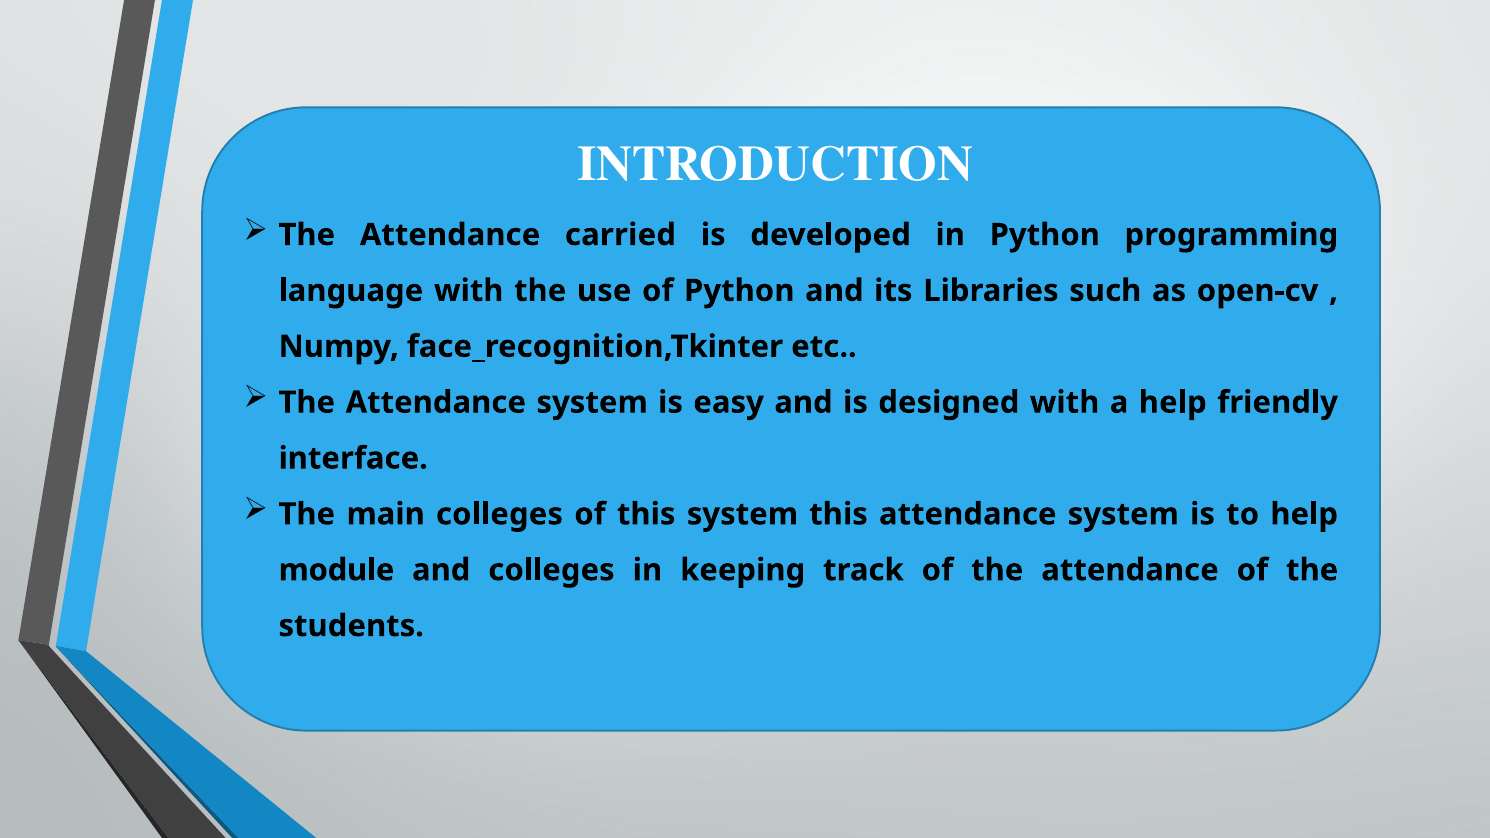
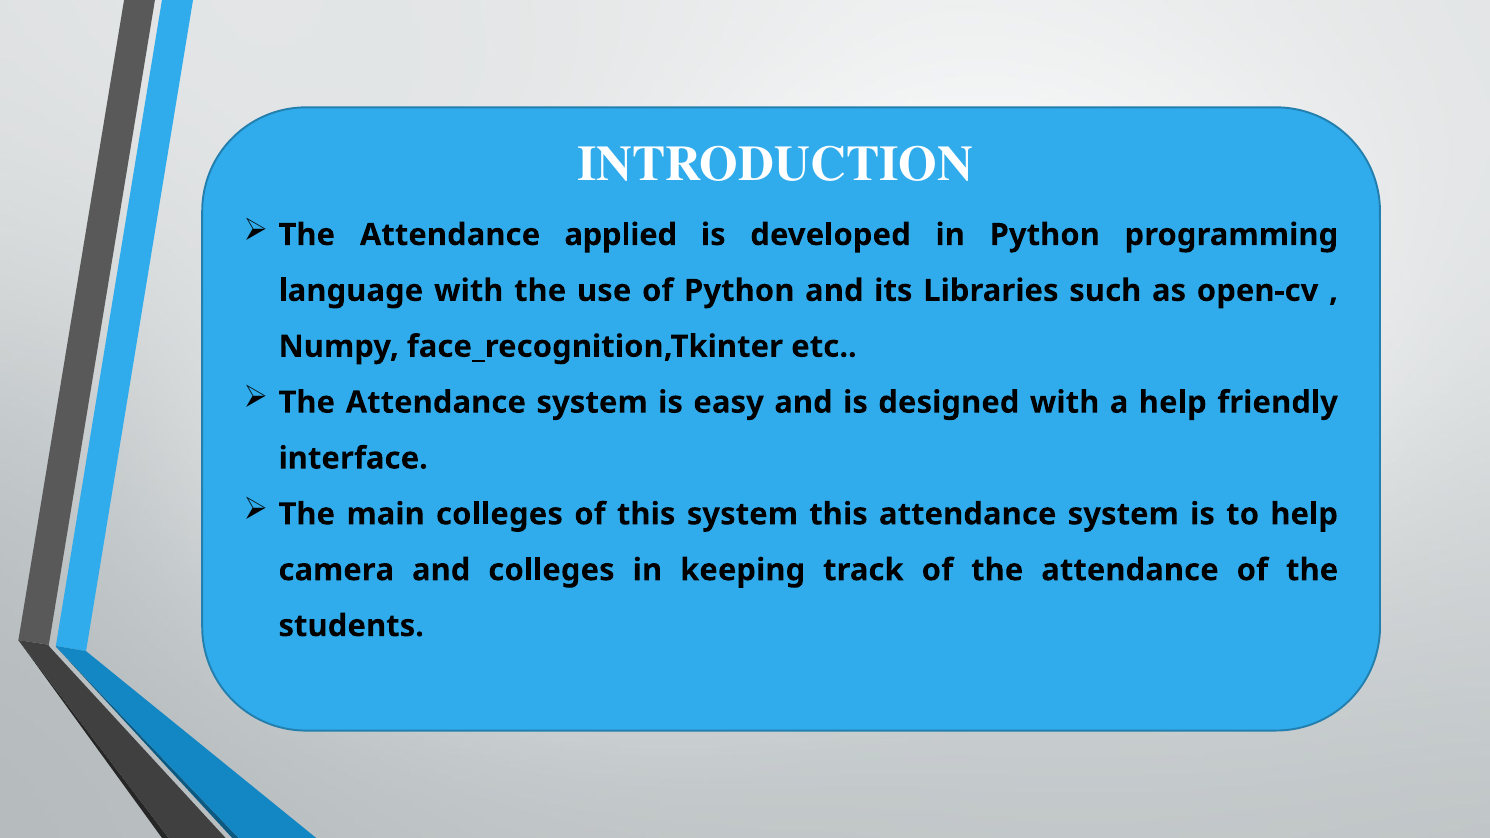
carried: carried -> applied
module: module -> camera
